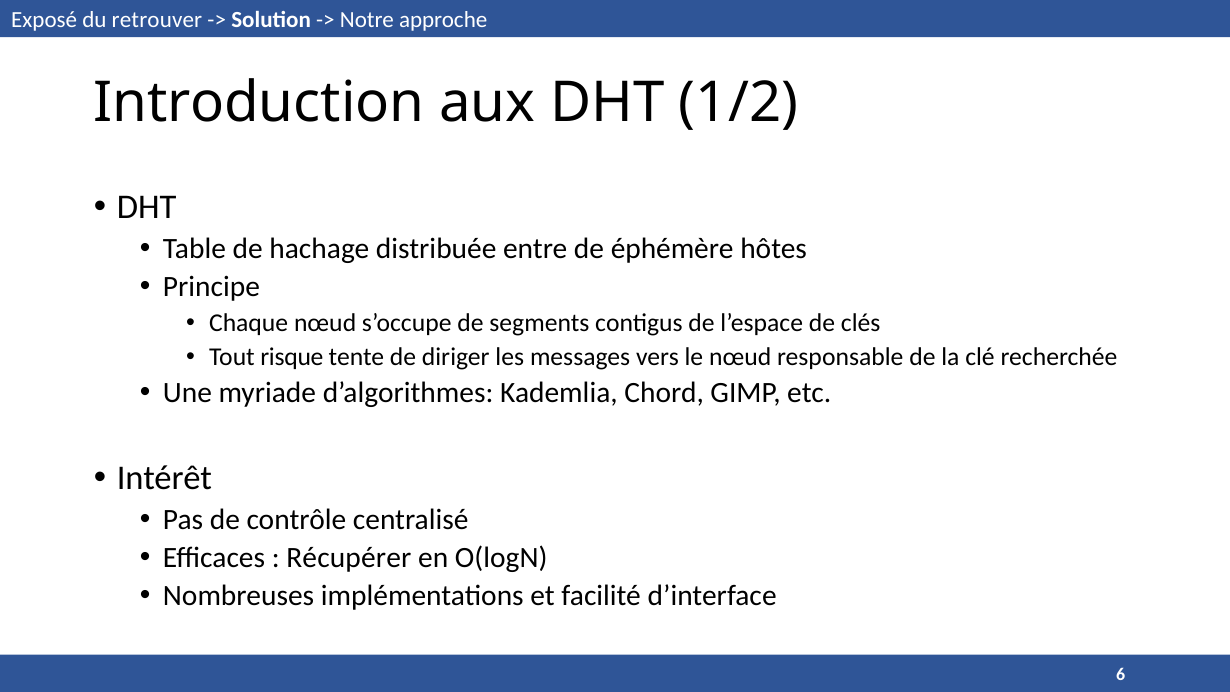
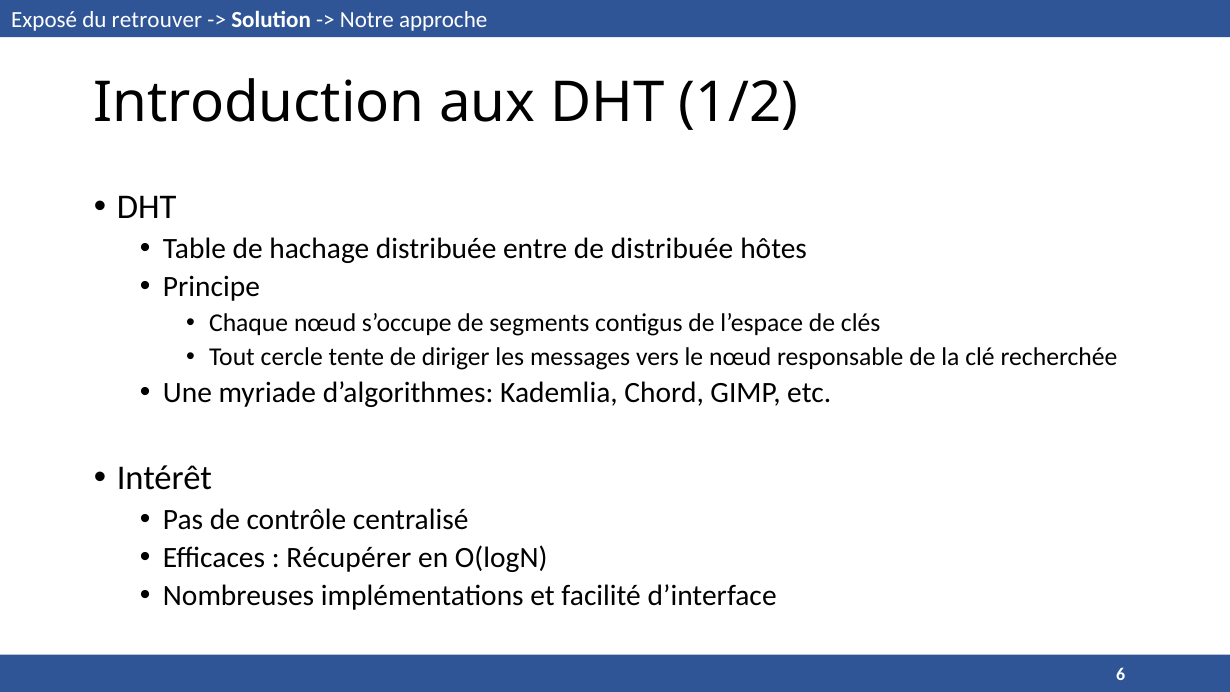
de éphémère: éphémère -> distribuée
risque: risque -> cercle
